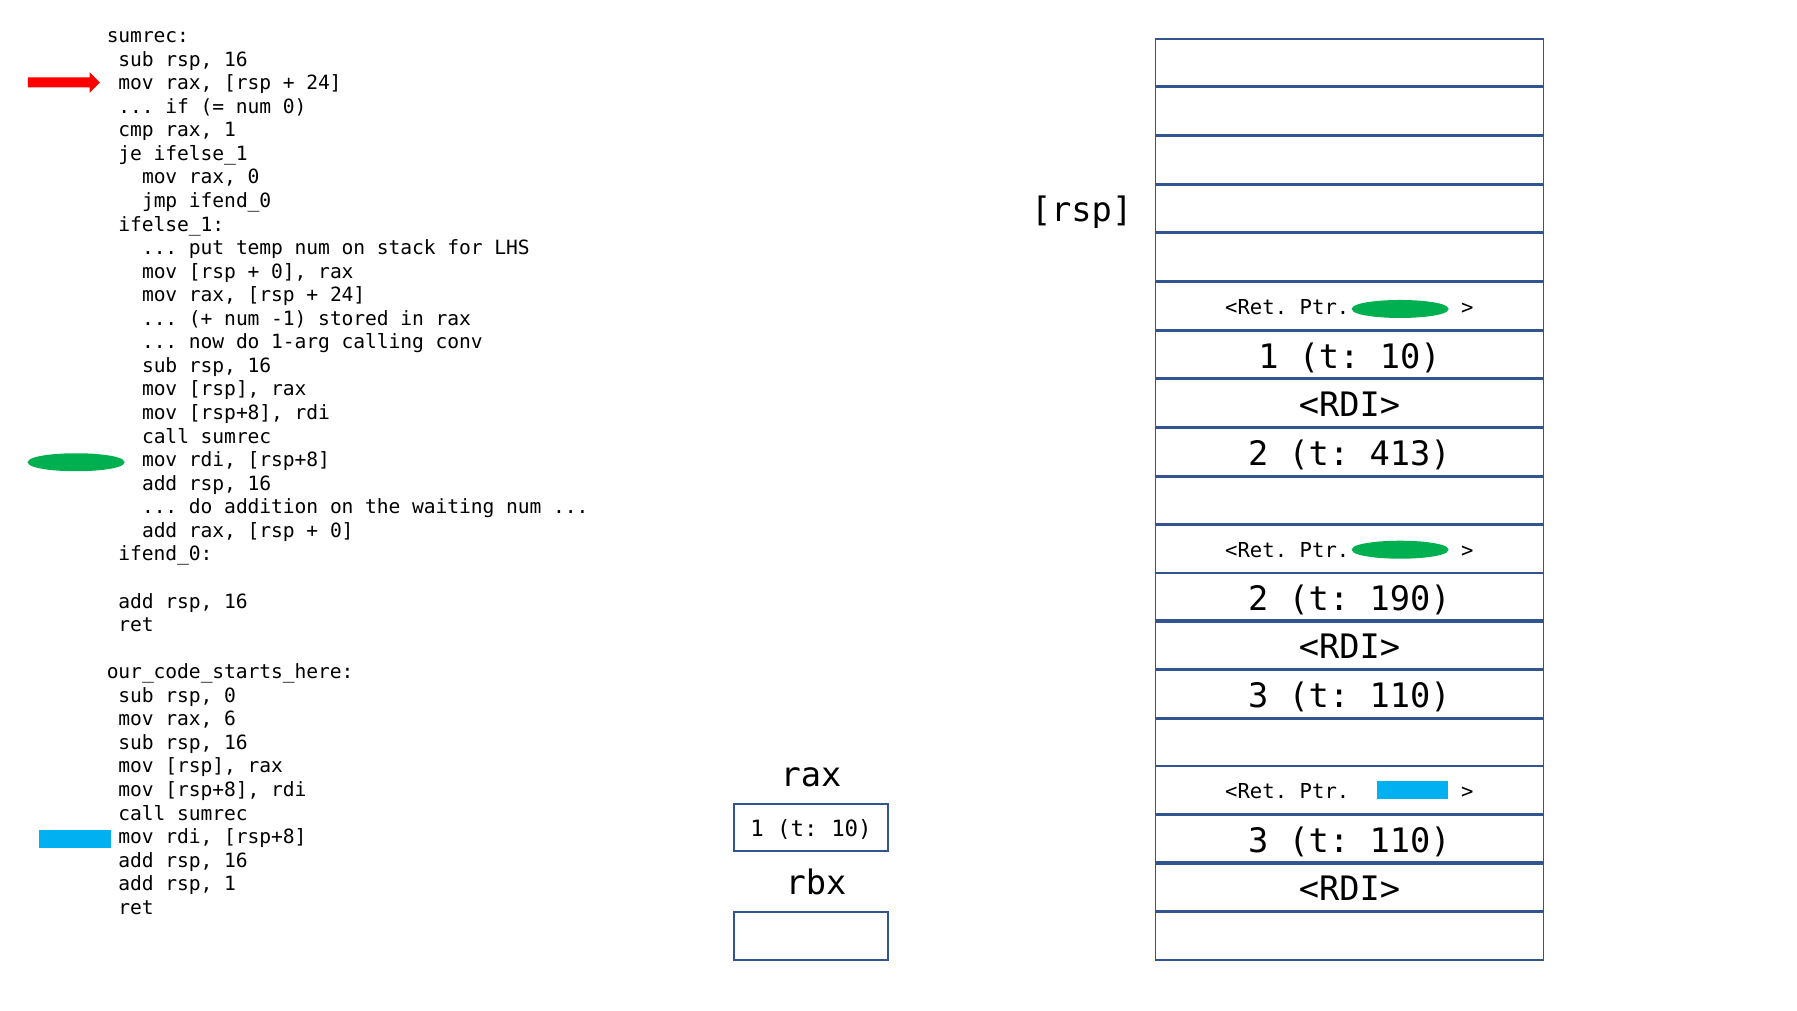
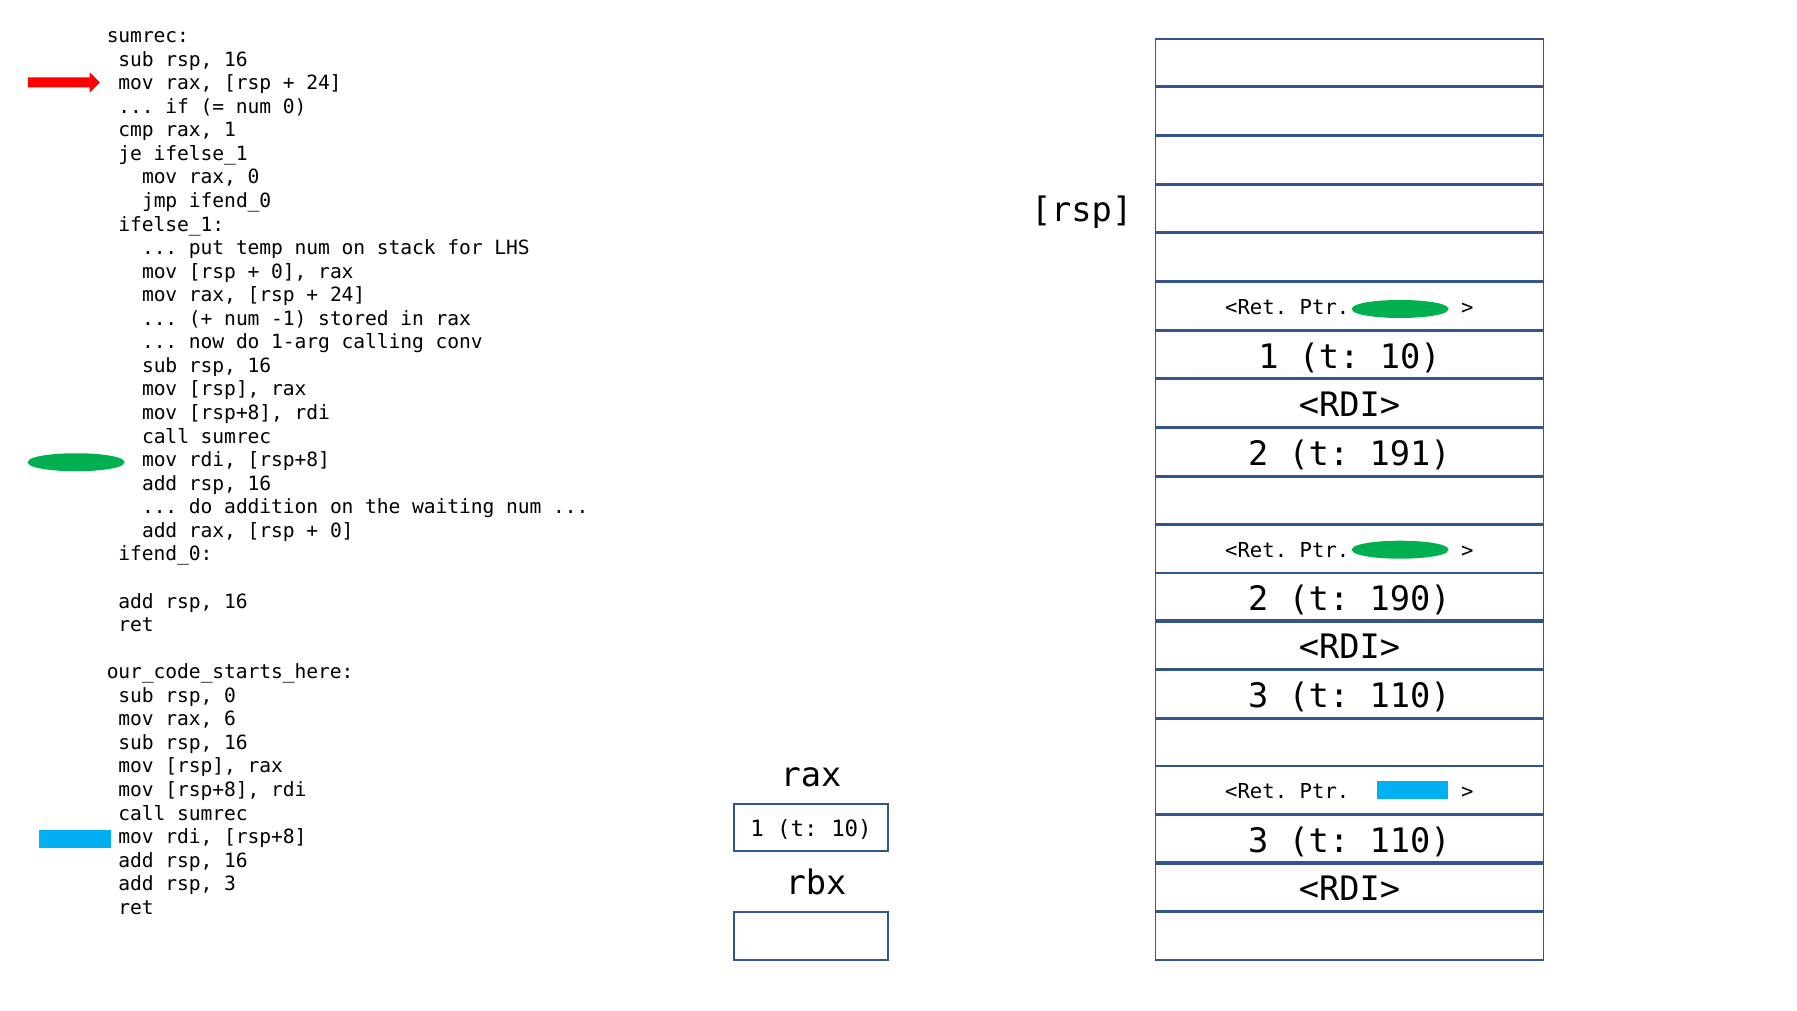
413: 413 -> 191
add rsp 1: 1 -> 3
